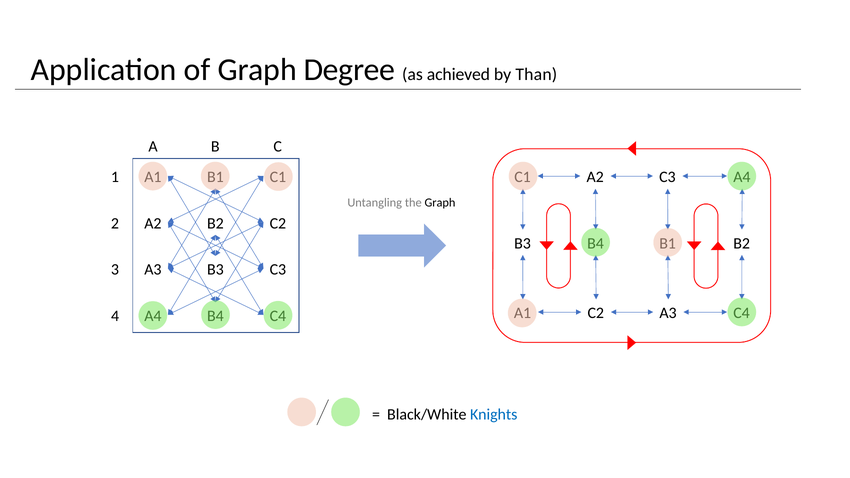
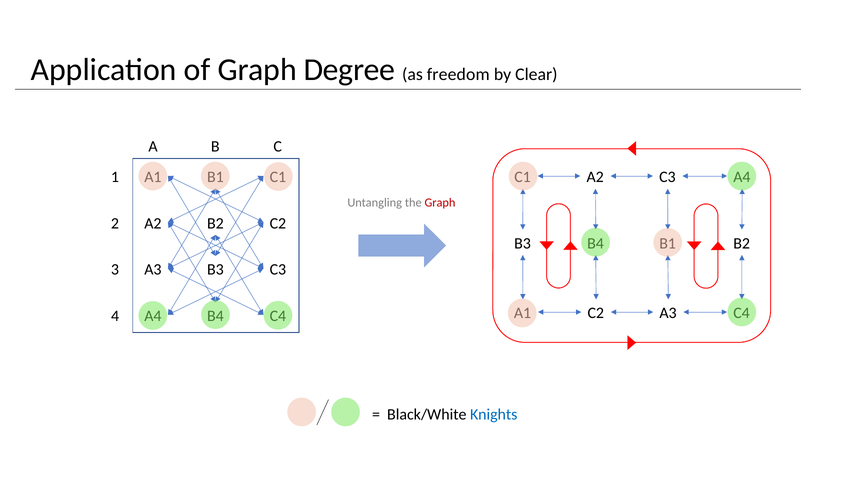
achieved: achieved -> freedom
Than: Than -> Clear
Graph at (440, 203) colour: black -> red
